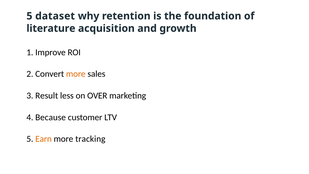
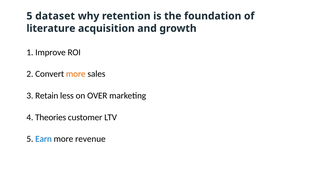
Result: Result -> Retain
Because: Because -> Theories
Earn colour: orange -> blue
tracking: tracking -> revenue
